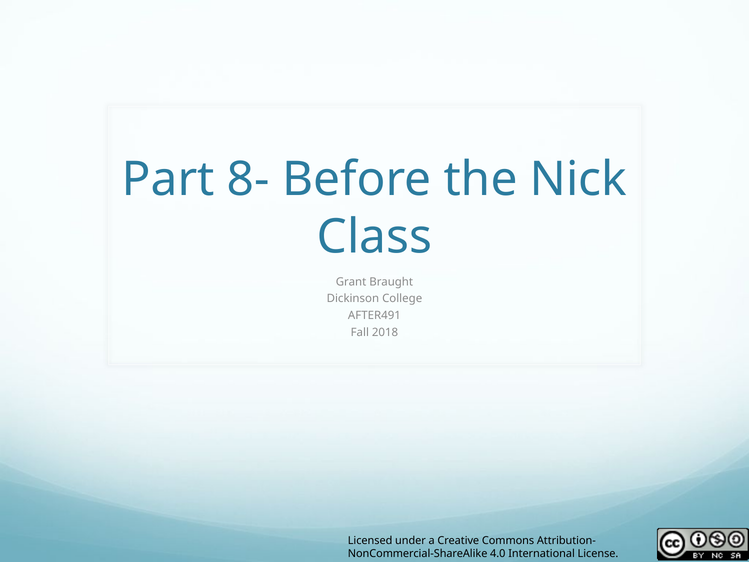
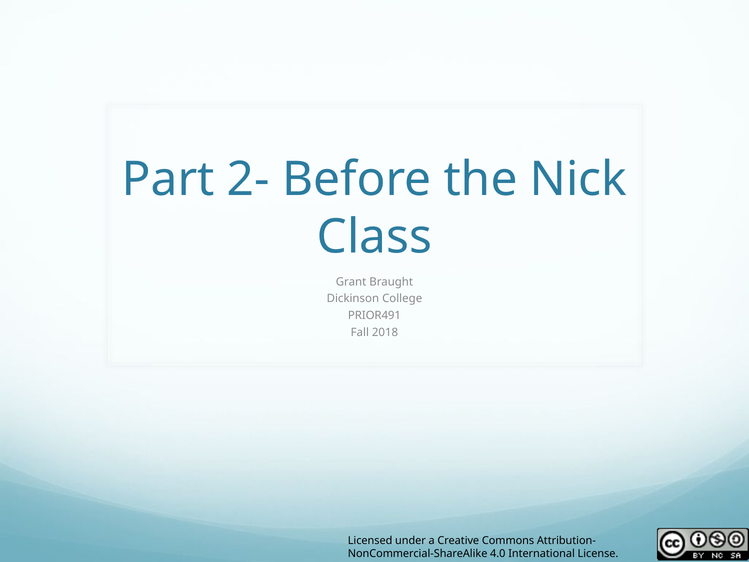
8-: 8- -> 2-
AFTER491: AFTER491 -> PRIOR491
